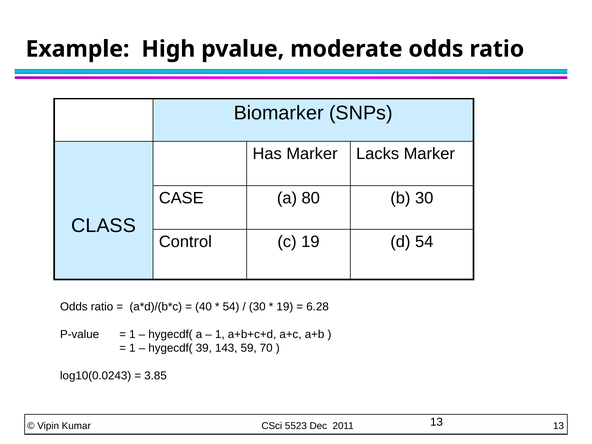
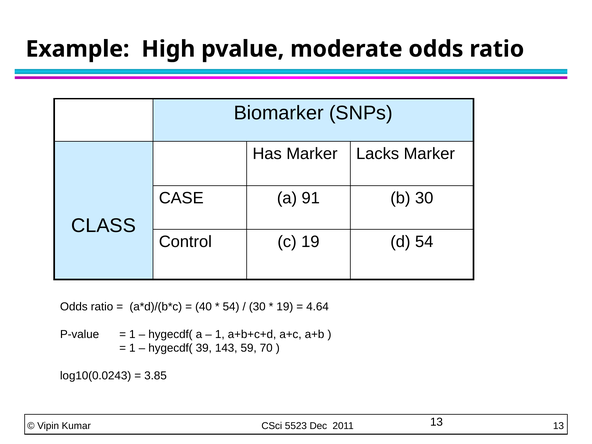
80: 80 -> 91
6.28: 6.28 -> 4.64
